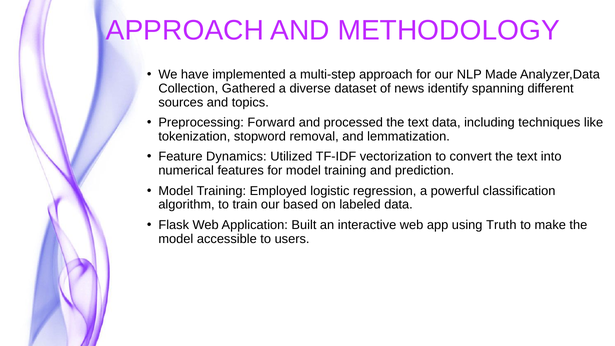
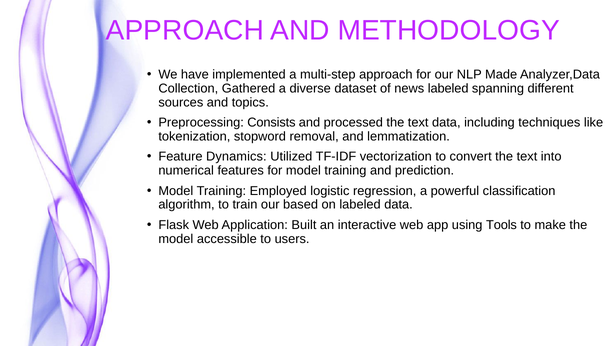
news identify: identify -> labeled
Forward: Forward -> Consists
Truth: Truth -> Tools
